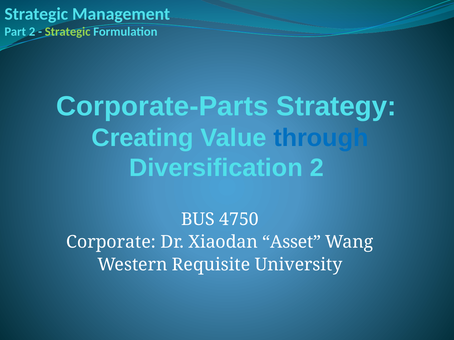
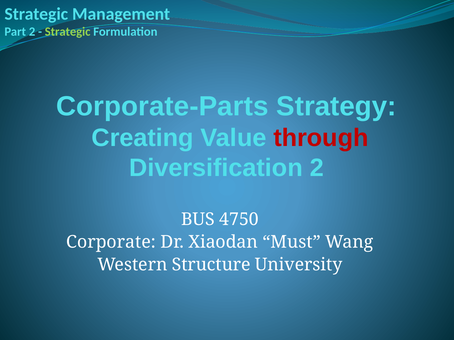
through colour: blue -> red
Asset: Asset -> Must
Requisite: Requisite -> Structure
